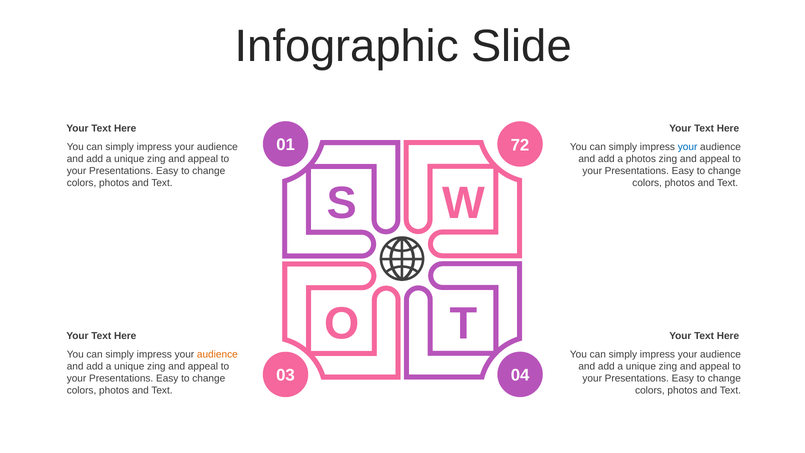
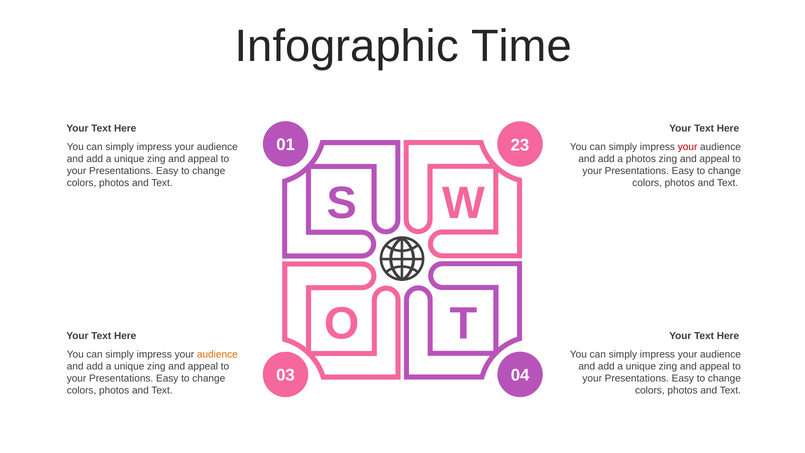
Slide: Slide -> Time
72: 72 -> 23
your at (688, 147) colour: blue -> red
